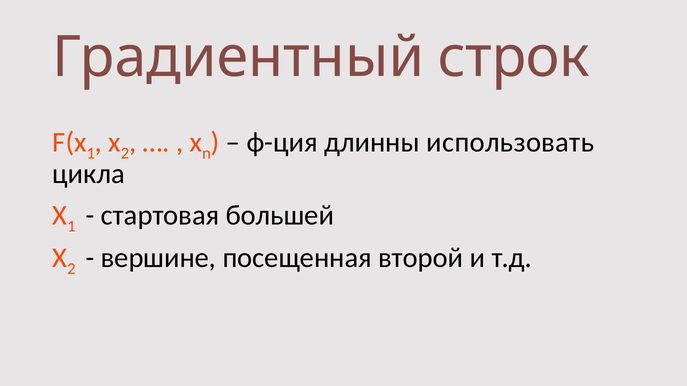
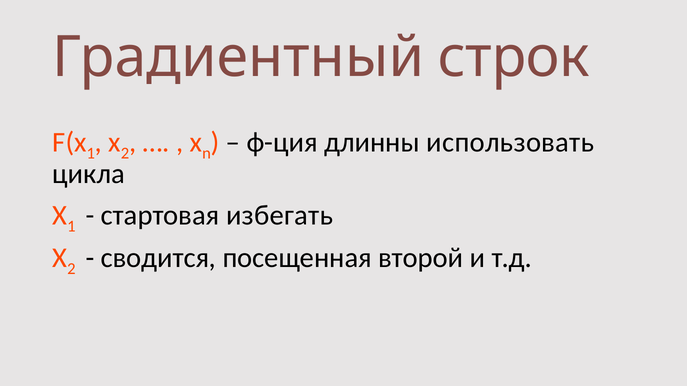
большей: большей -> избегать
вершине: вершине -> сводится
